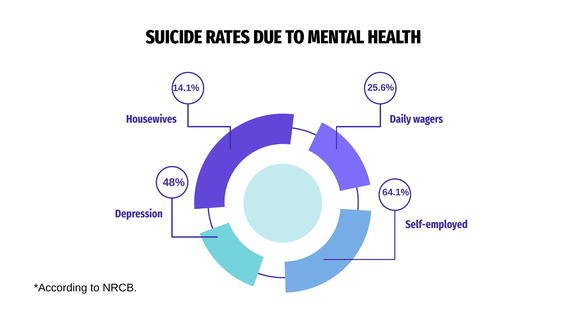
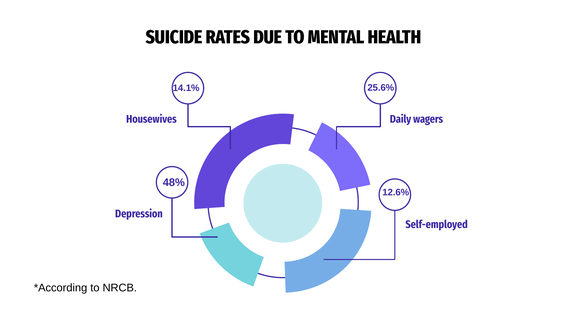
64.1%: 64.1% -> 12.6%
